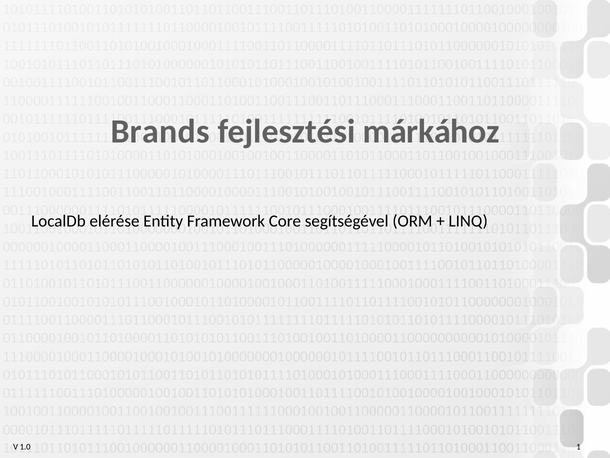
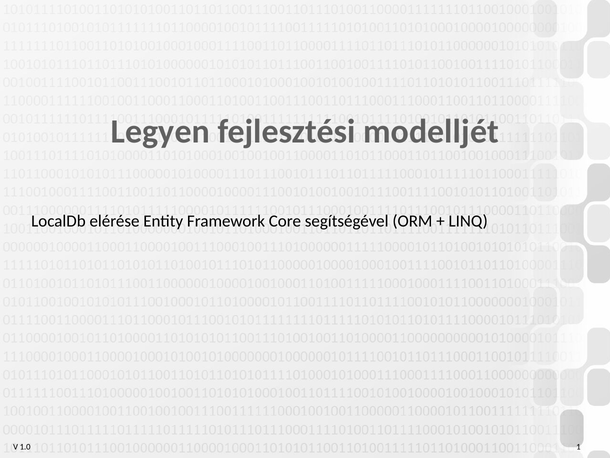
Brands: Brands -> Legyen
márkához: márkához -> modelljét
